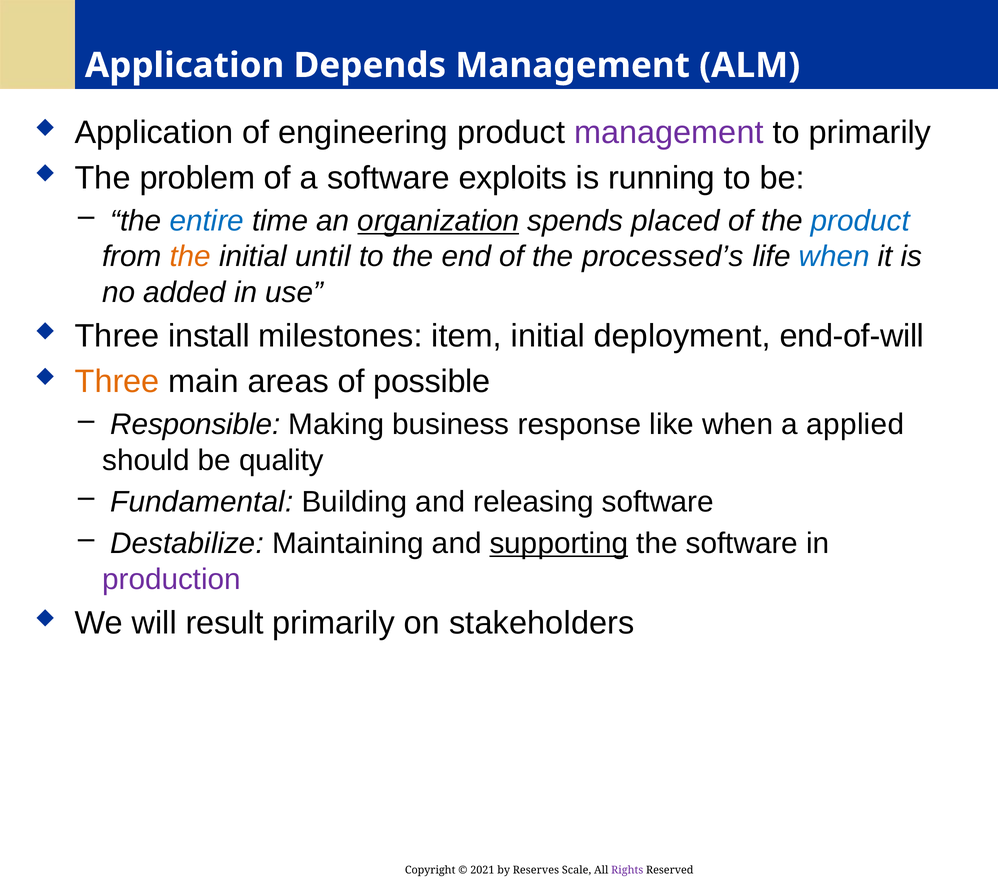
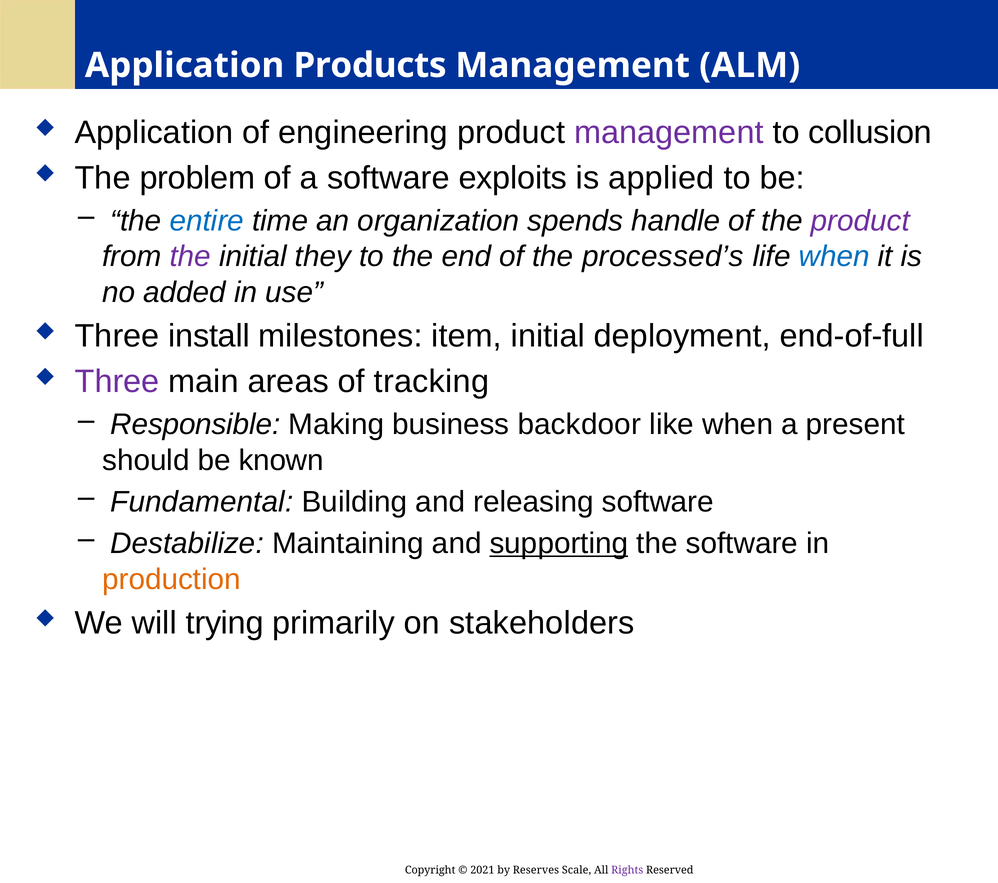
Depends: Depends -> Products
to primarily: primarily -> collusion
running: running -> applied
organization underline: present -> none
placed: placed -> handle
product at (860, 221) colour: blue -> purple
the at (190, 257) colour: orange -> purple
until: until -> they
end-of-will: end-of-will -> end-of-full
Three at (117, 382) colour: orange -> purple
possible: possible -> tracking
response: response -> backdoor
applied: applied -> present
quality: quality -> known
production colour: purple -> orange
result: result -> trying
